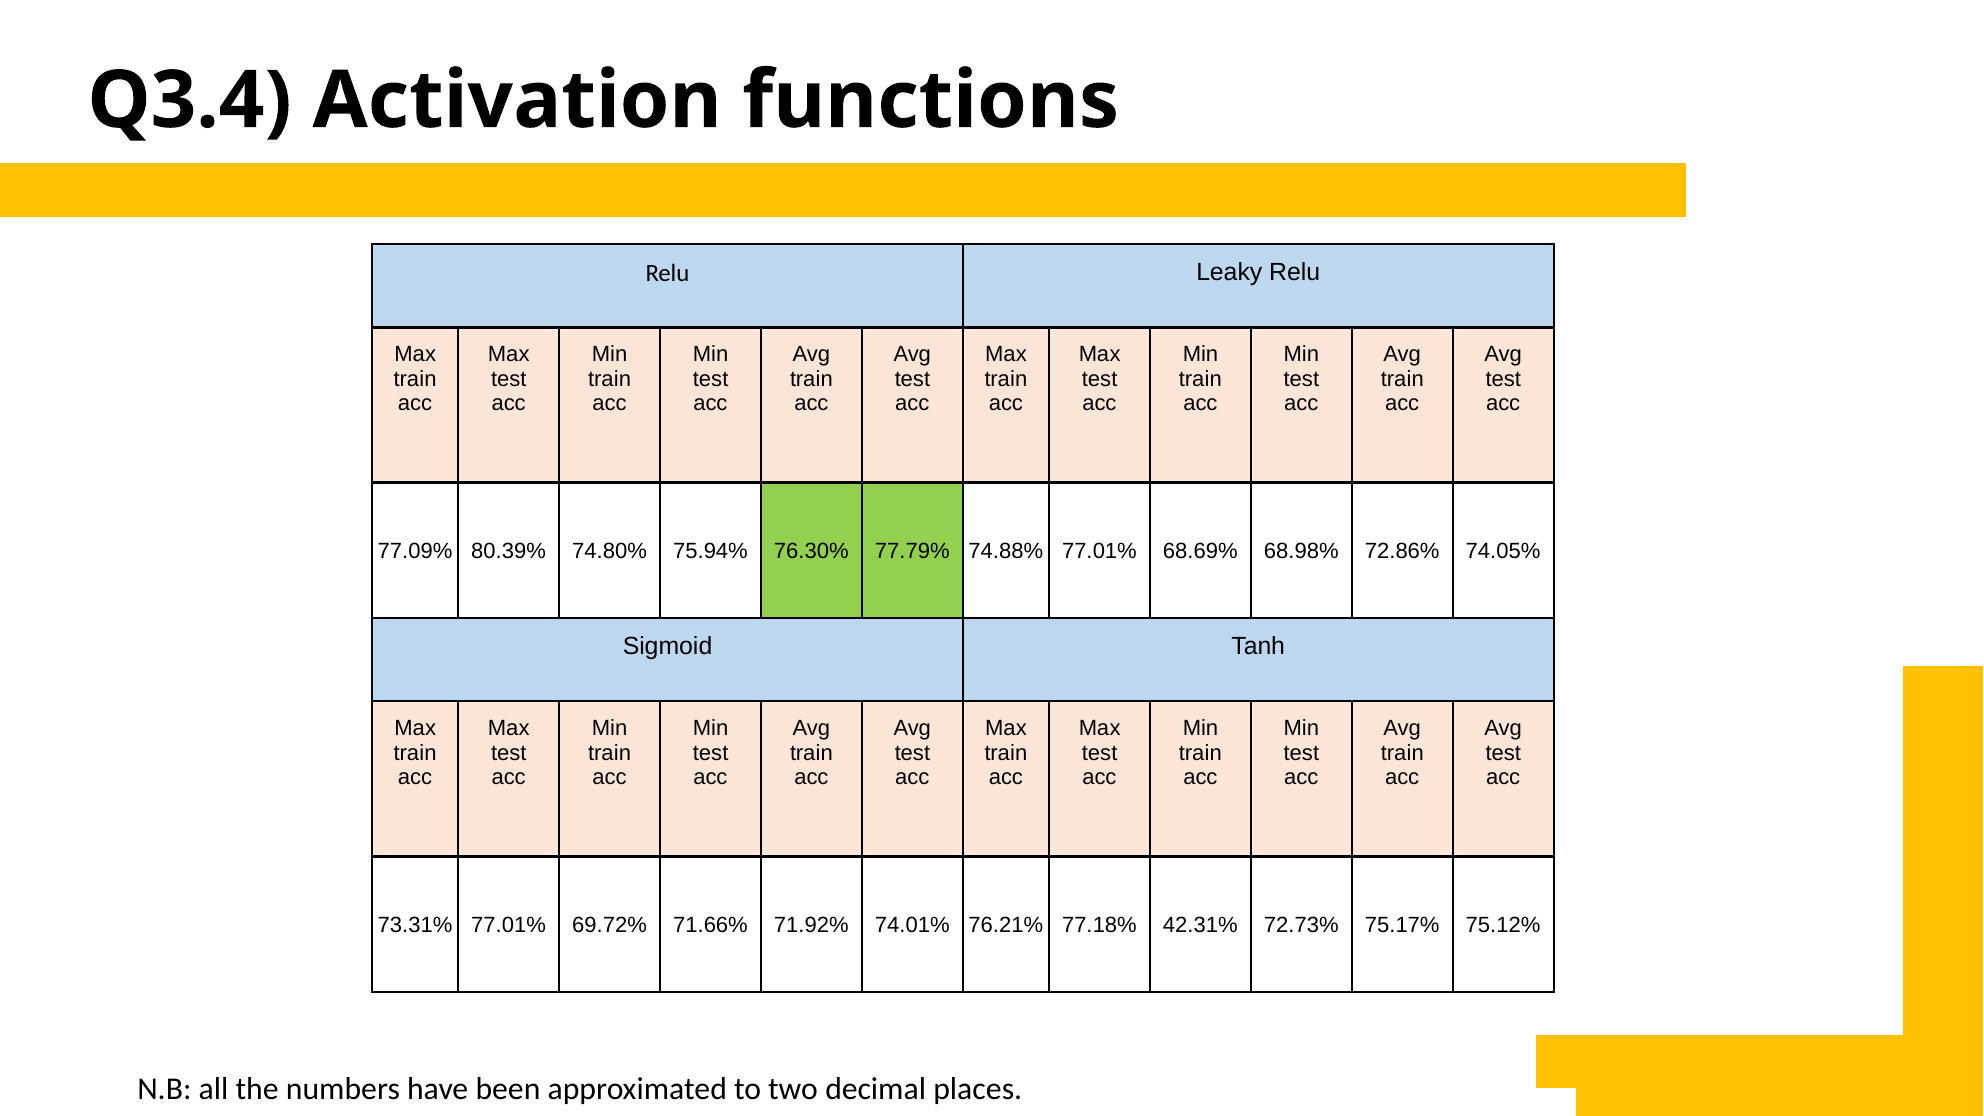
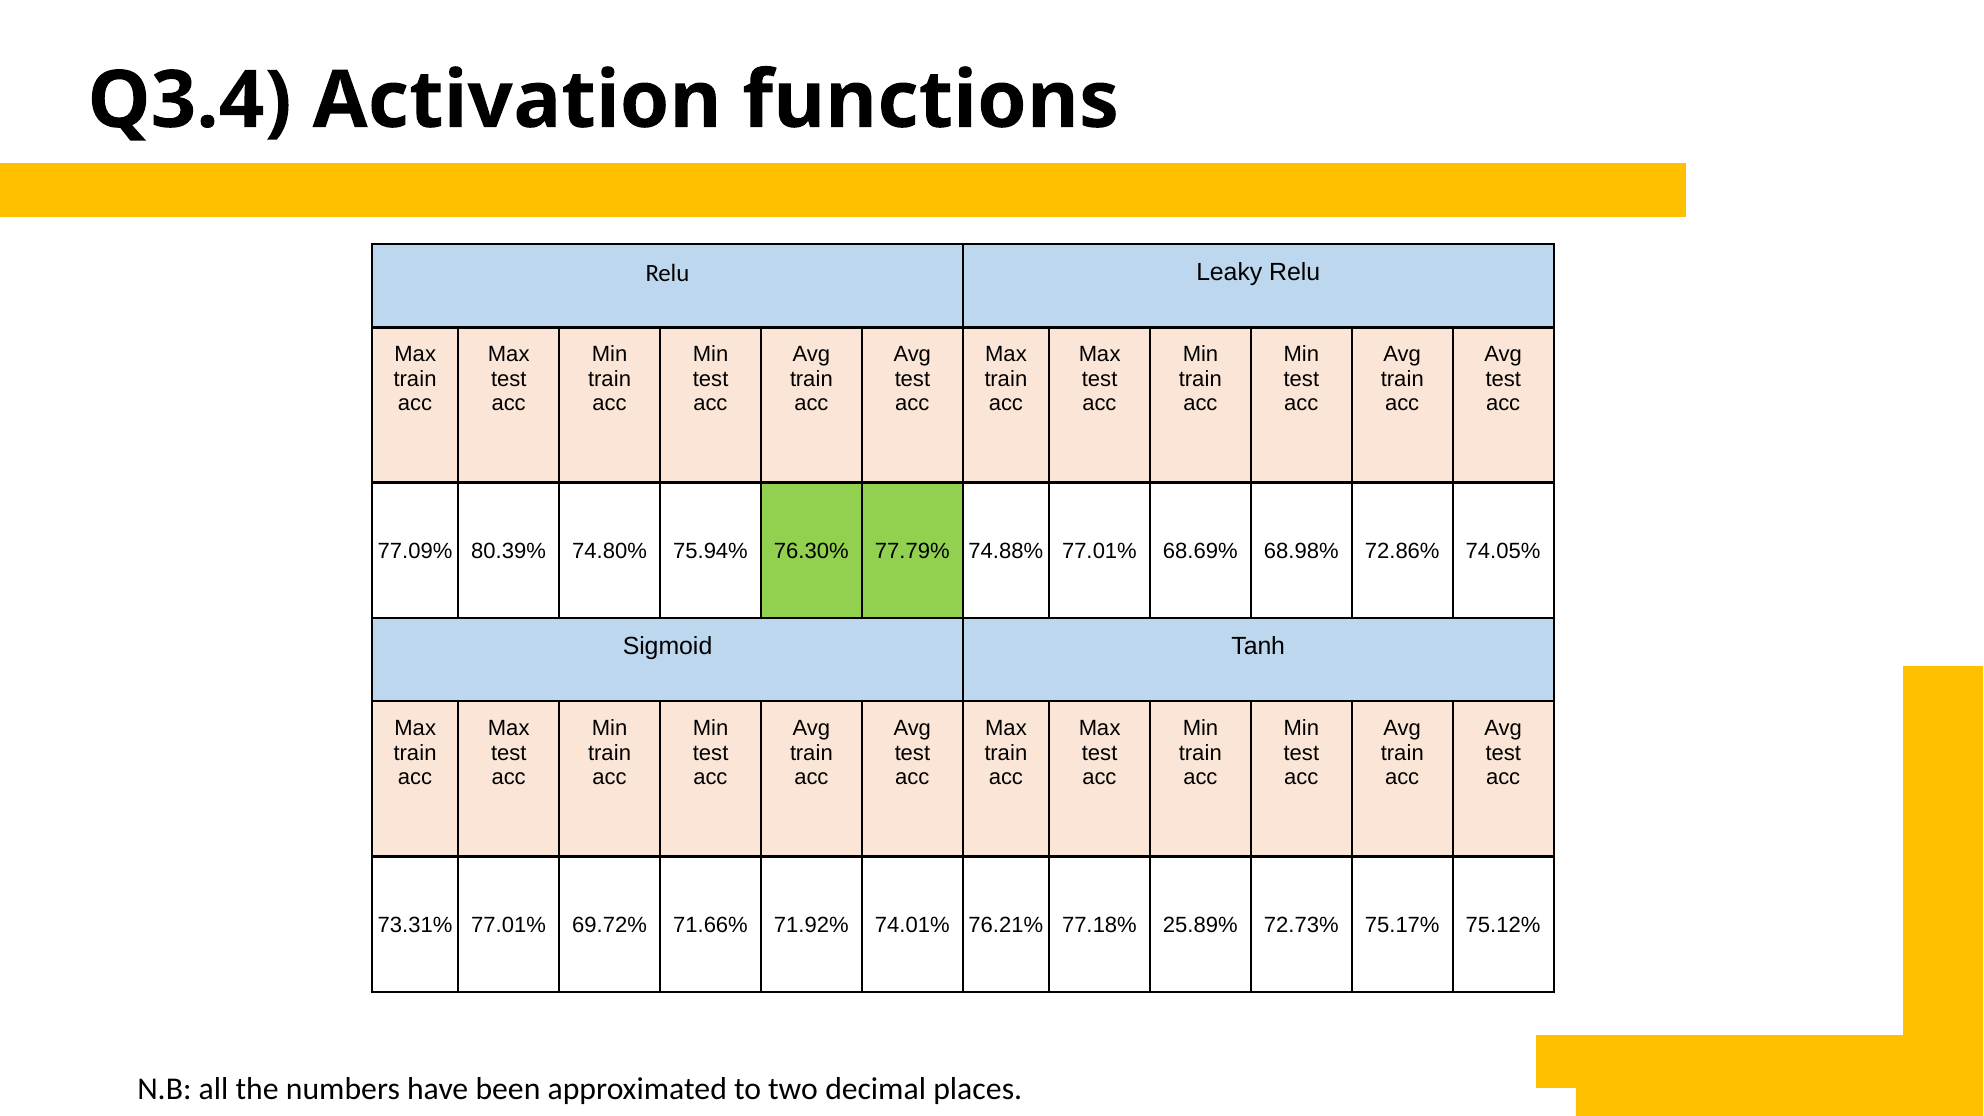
42.31%: 42.31% -> 25.89%
